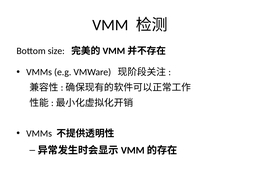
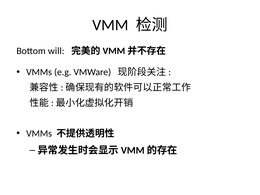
size: size -> will
